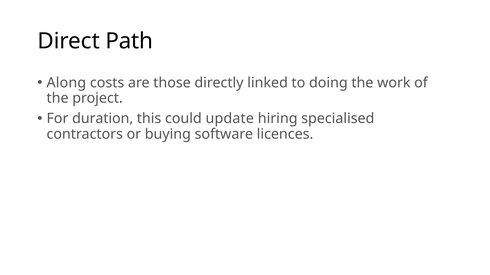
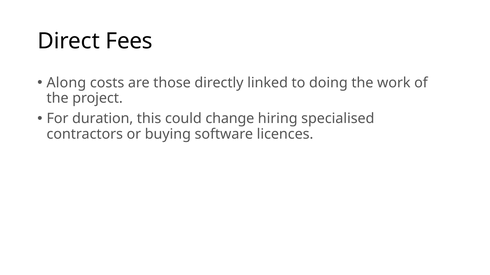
Path: Path -> Fees
update: update -> change
